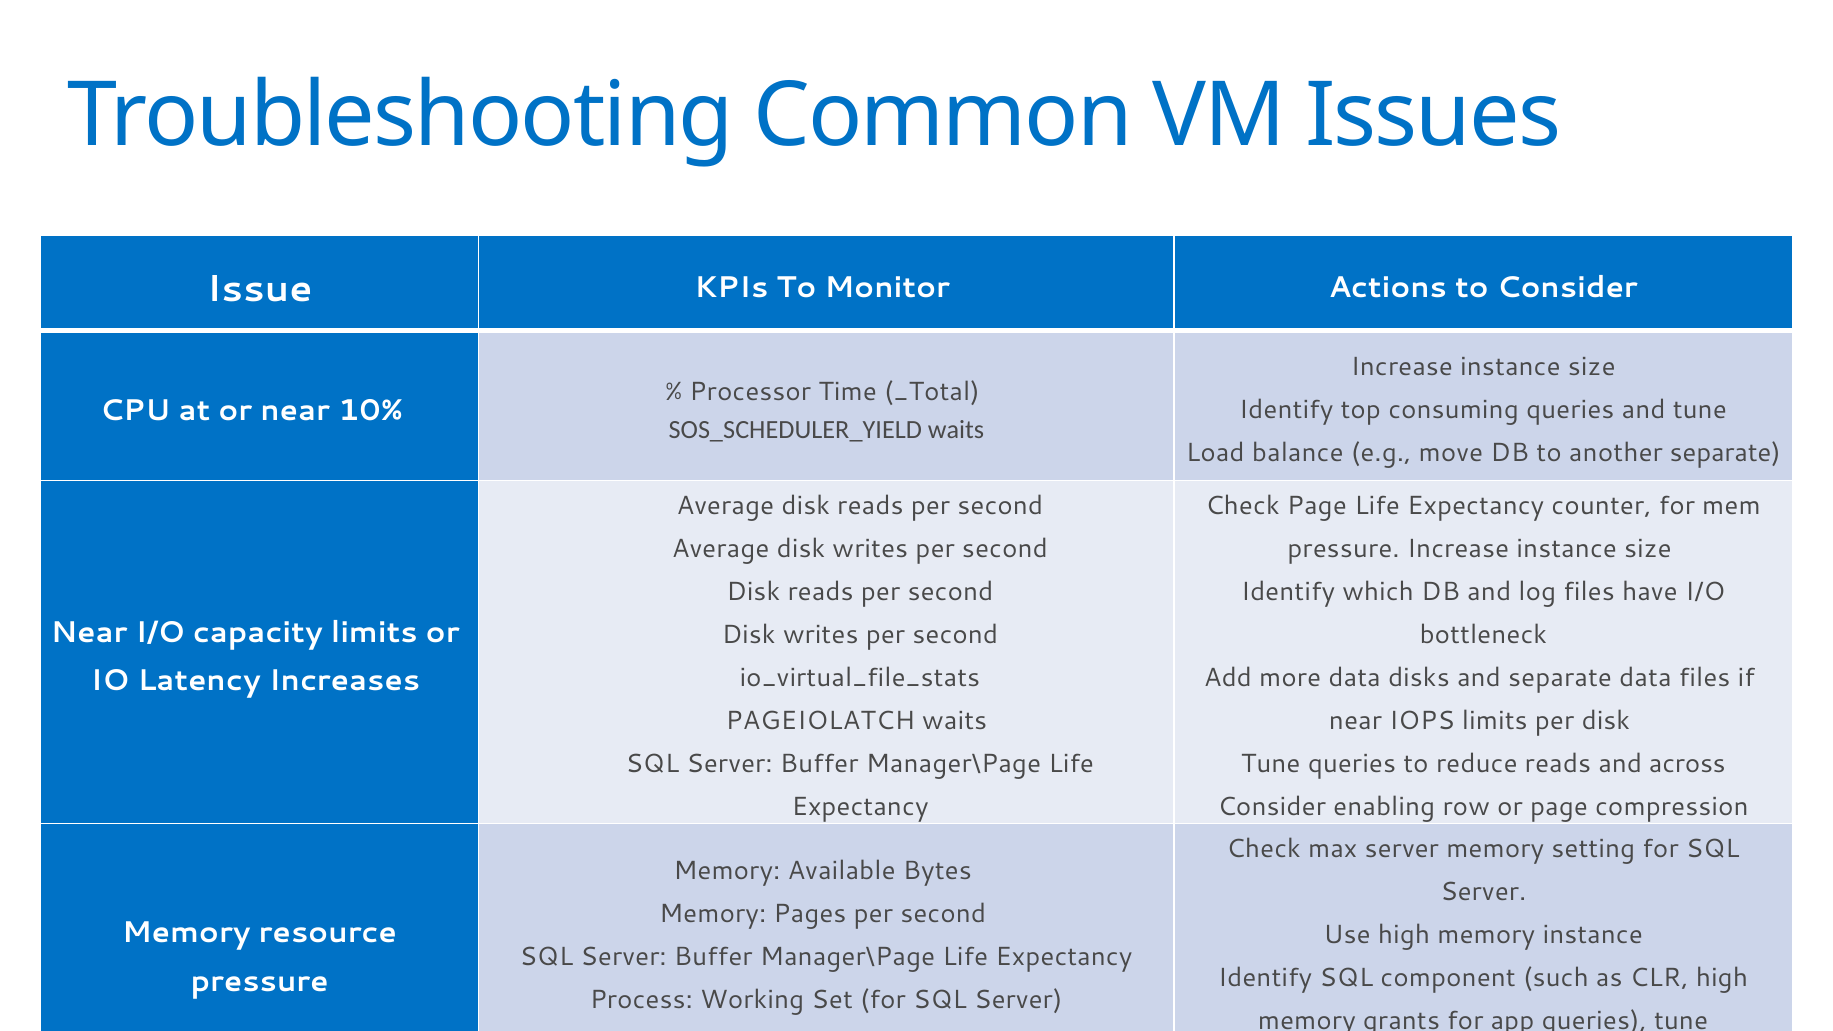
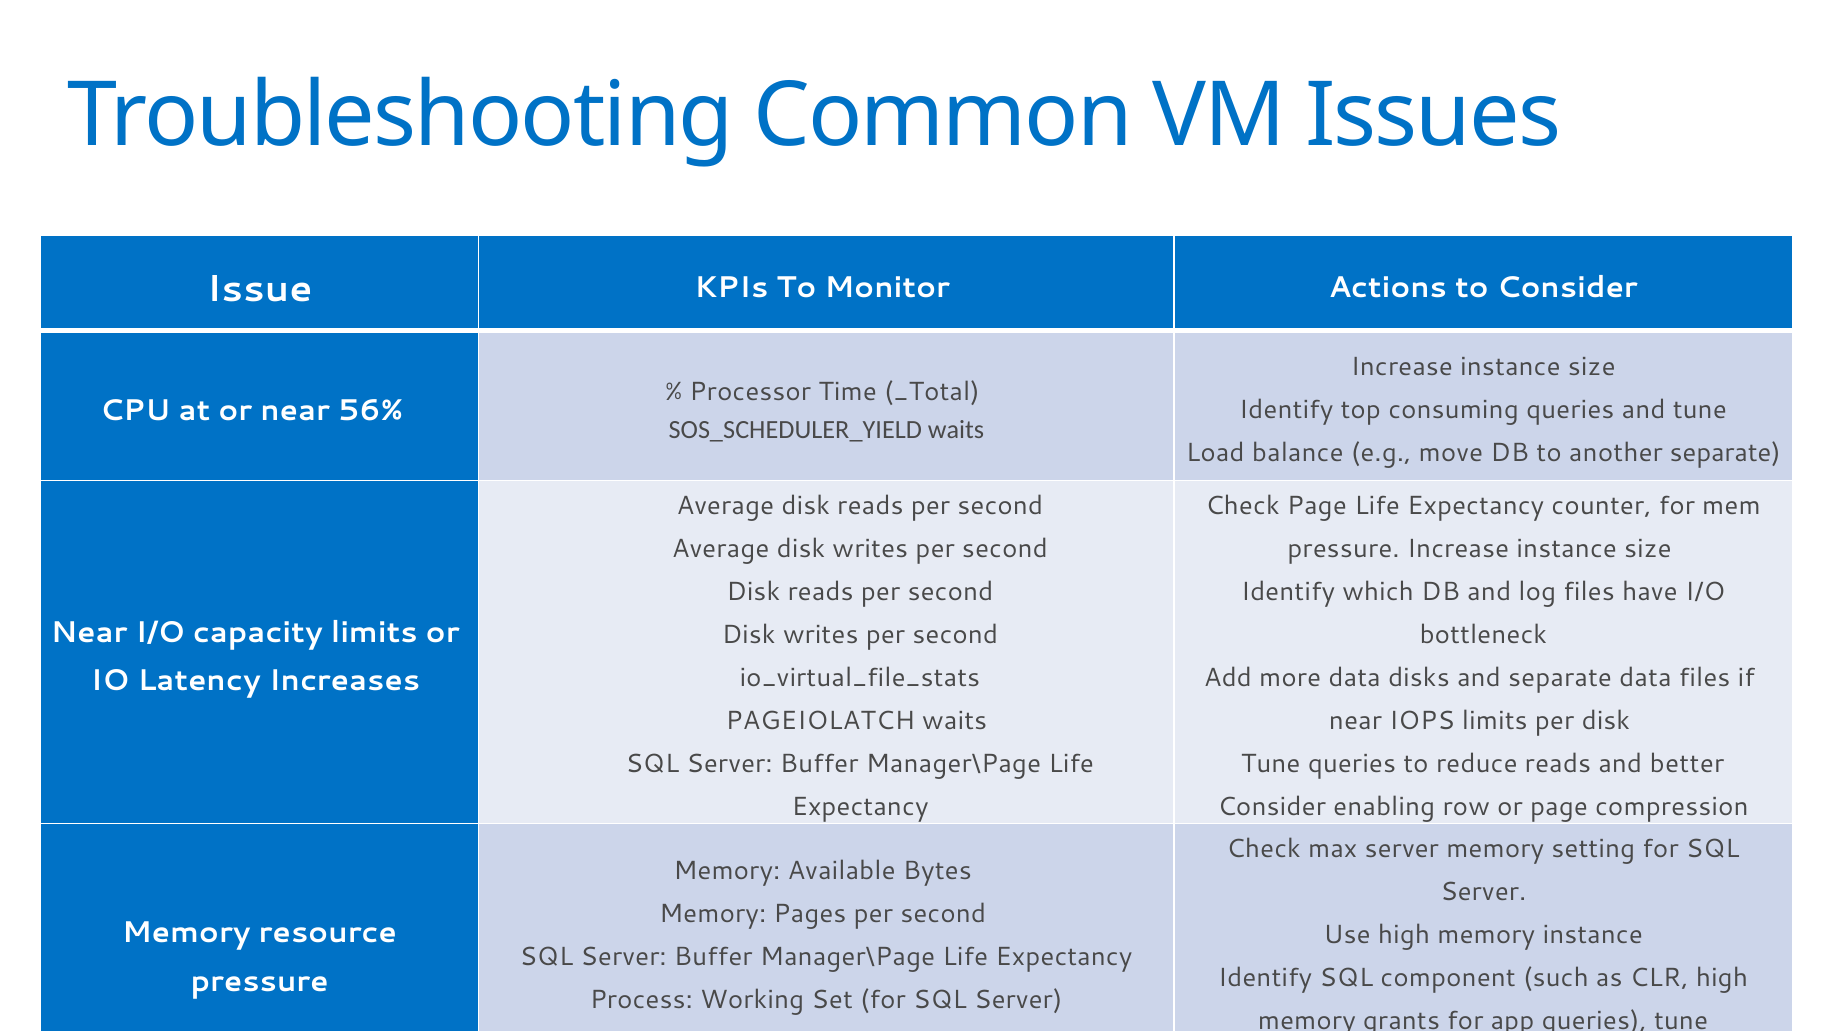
10%: 10% -> 56%
across: across -> better
